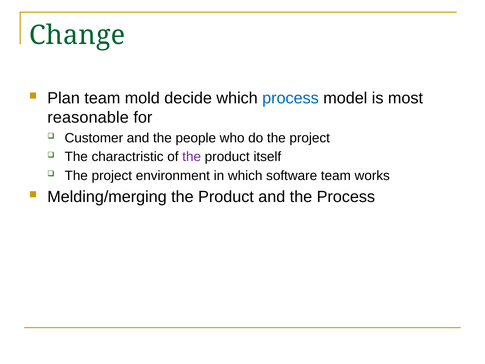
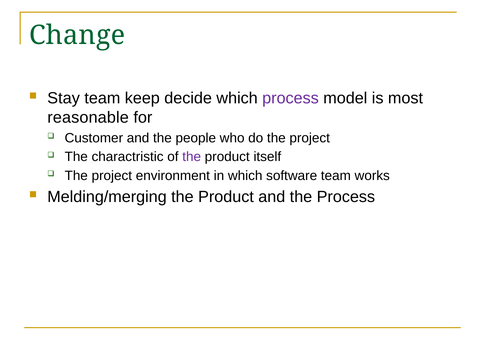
Plan: Plan -> Stay
mold: mold -> keep
process at (291, 98) colour: blue -> purple
